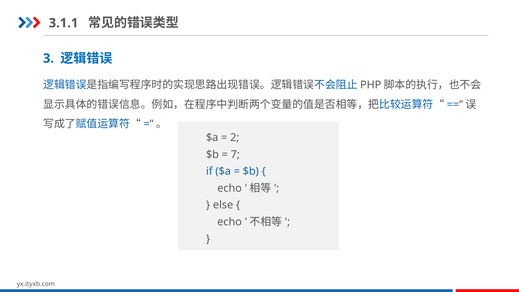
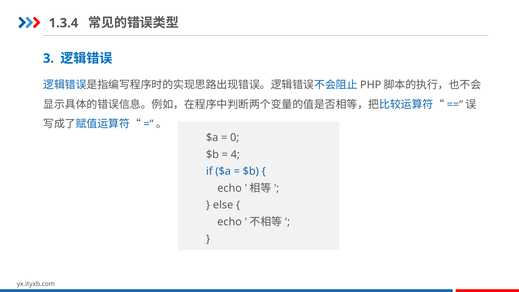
3.1.1: 3.1.1 -> 1.3.4
2: 2 -> 0
7: 7 -> 4
